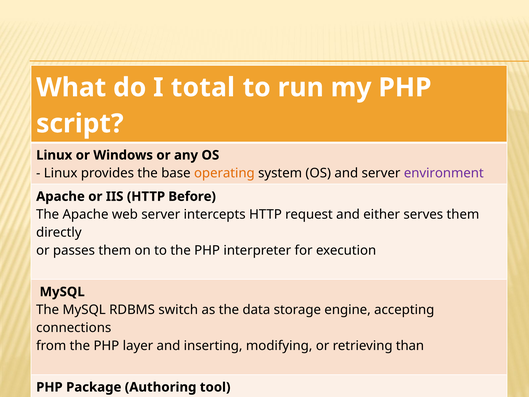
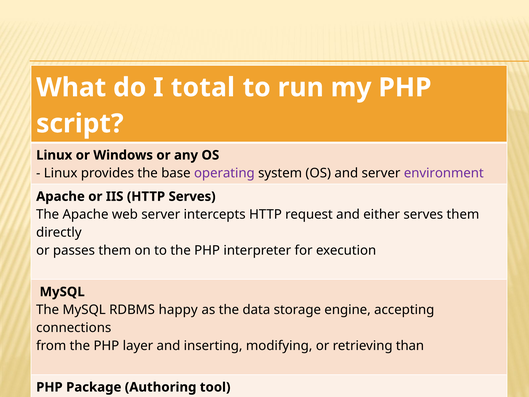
operating colour: orange -> purple
HTTP Before: Before -> Serves
switch: switch -> happy
